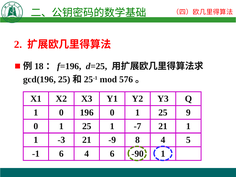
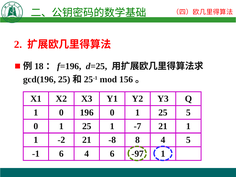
576: 576 -> 156
25 9: 9 -> 5
-3: -3 -> -2
-9: -9 -> -8
-90: -90 -> -97
